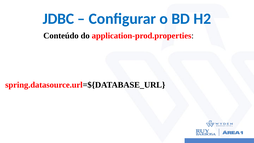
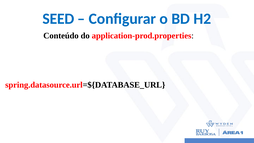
JDBC: JDBC -> SEED
